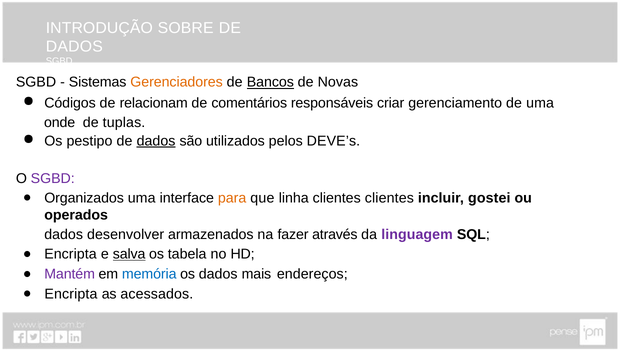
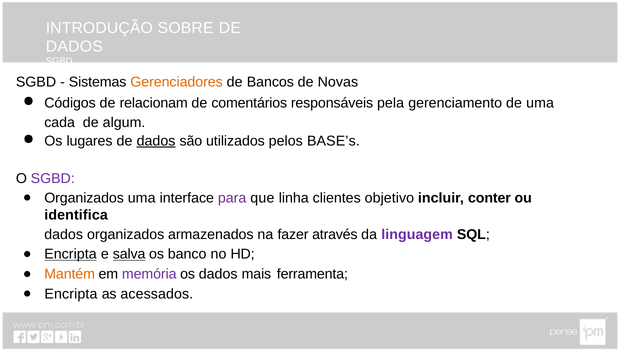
Bancos underline: present -> none
criar: criar -> pela
onde: onde -> cada
tuplas: tuplas -> algum
pestipo: pestipo -> lugares
DEVE’s: DEVE’s -> BASE’s
para colour: orange -> purple
clientes clientes: clientes -> objetivo
gostei: gostei -> conter
operados: operados -> identifica
dados desenvolver: desenvolver -> organizados
Encripta at (70, 254) underline: none -> present
tabela: tabela -> banco
Mantém colour: purple -> orange
memória colour: blue -> purple
endereços: endereços -> ferramenta
